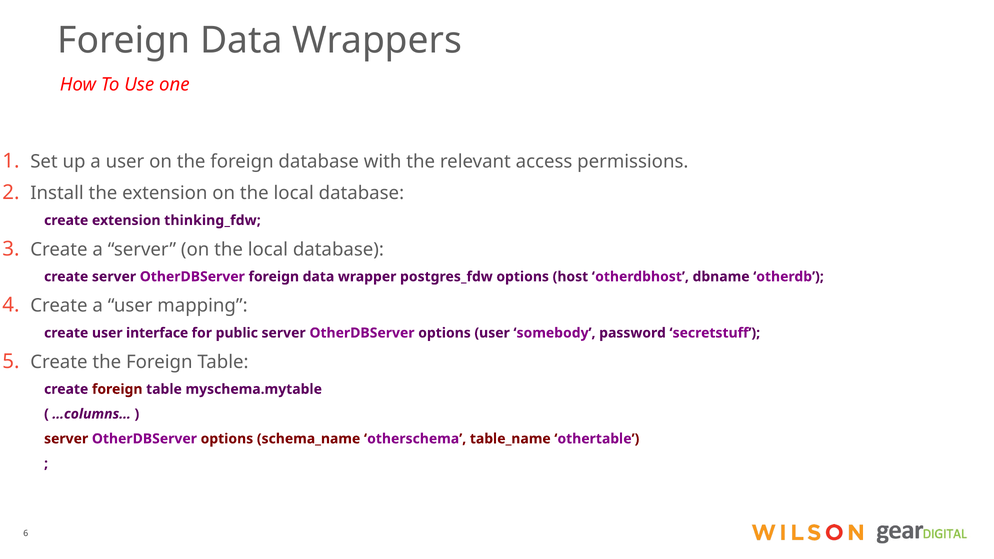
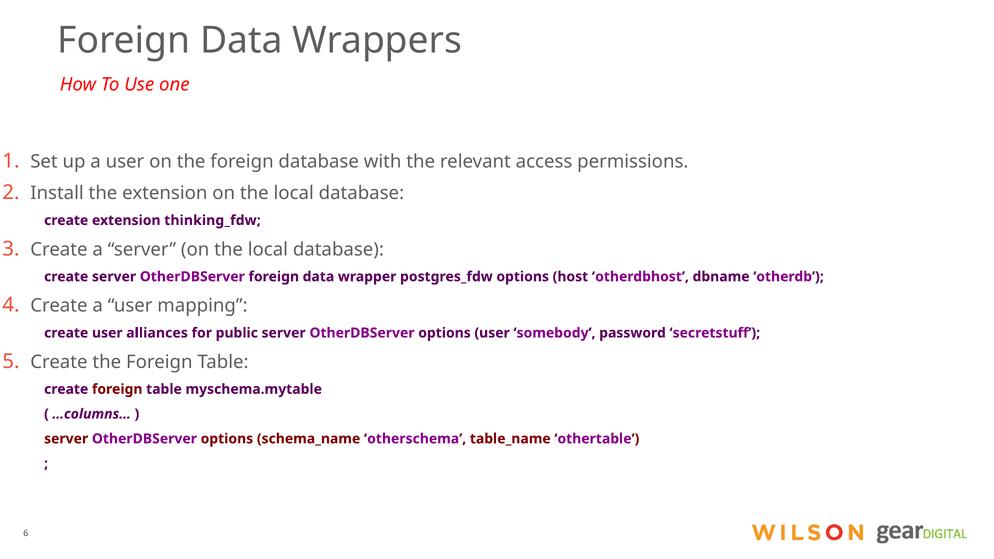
interface: interface -> alliances
